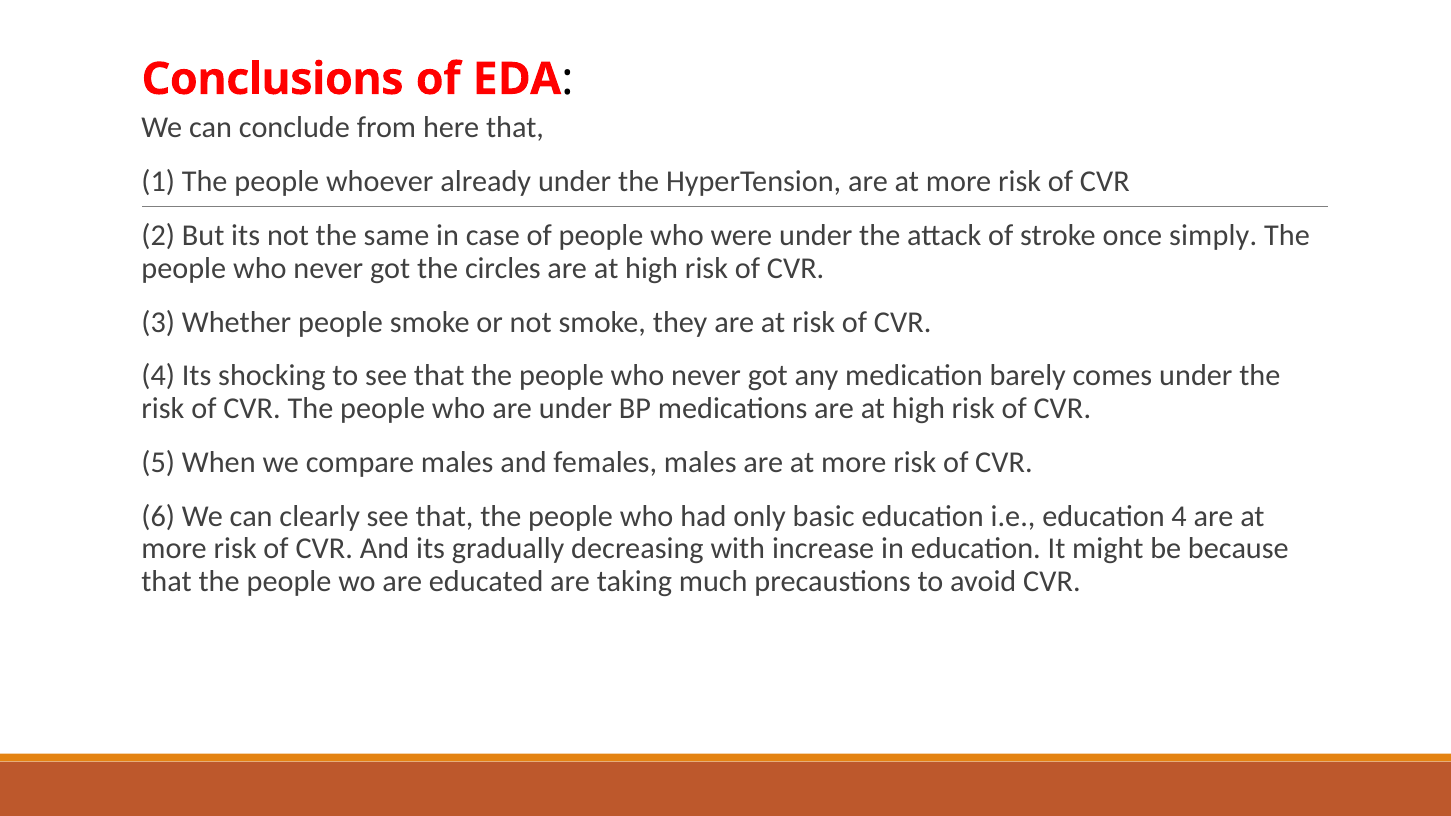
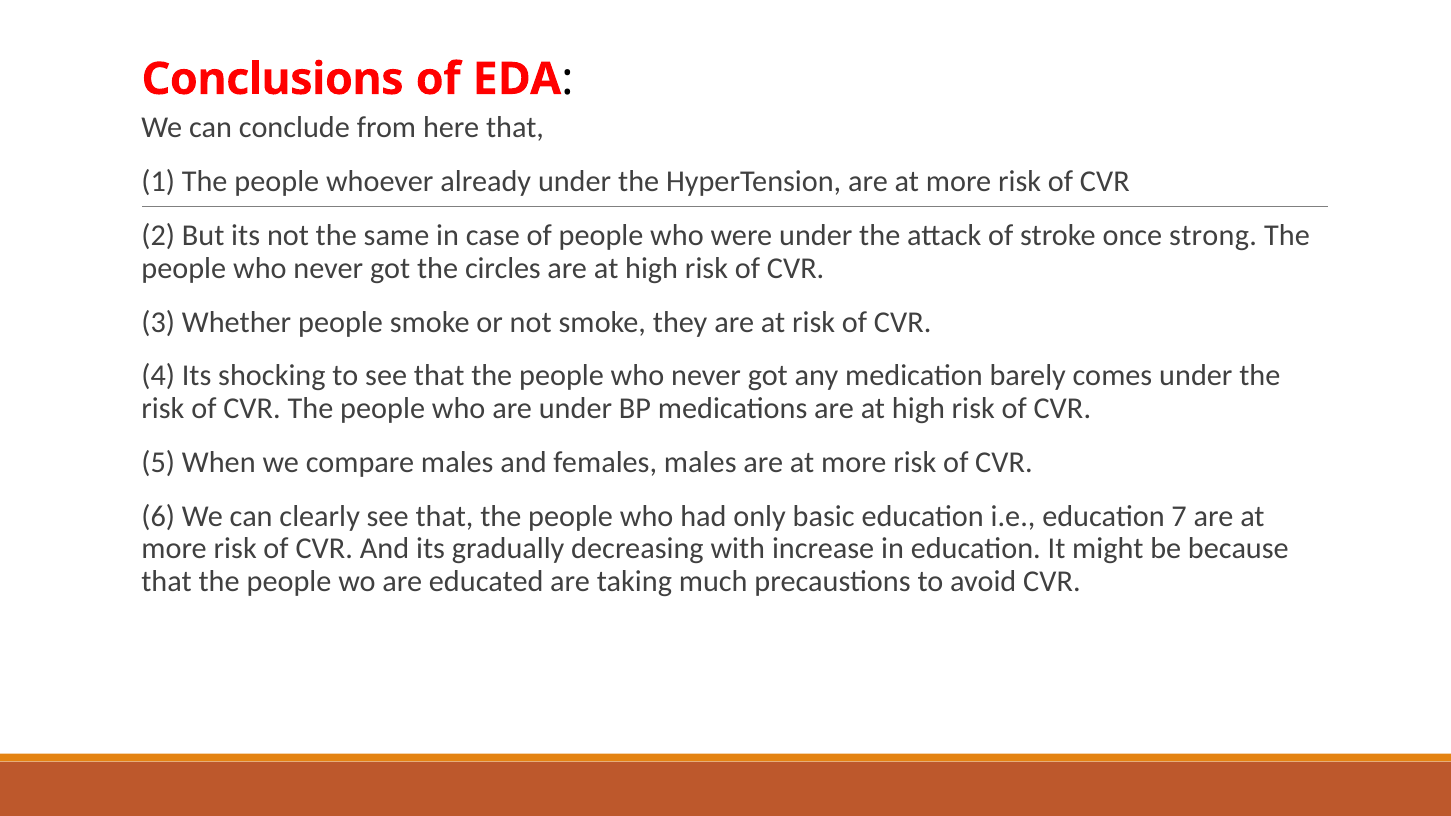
simply: simply -> strong
education 4: 4 -> 7
